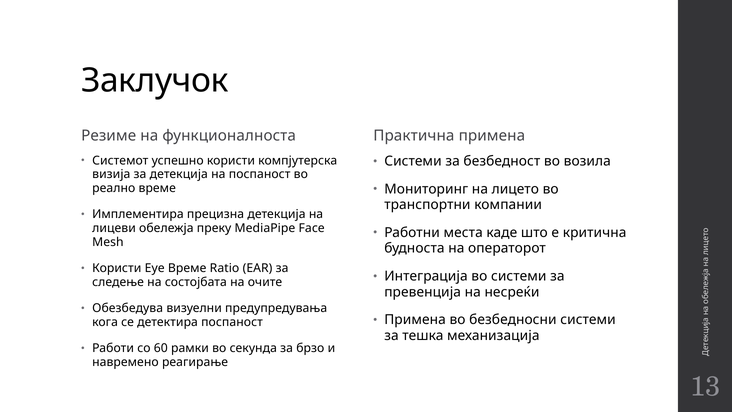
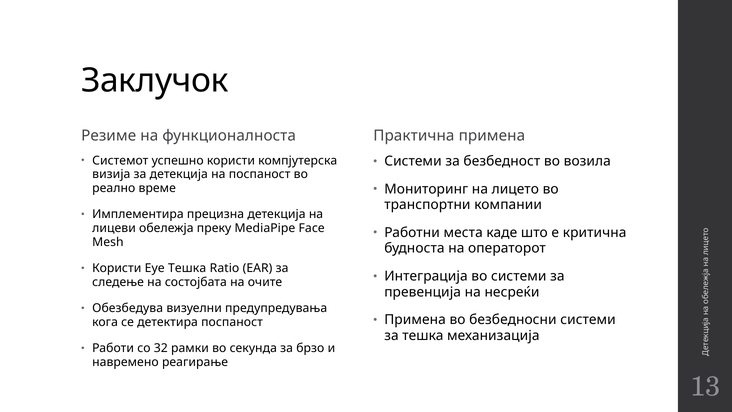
Eye Време: Време -> Тешка
60: 60 -> 32
